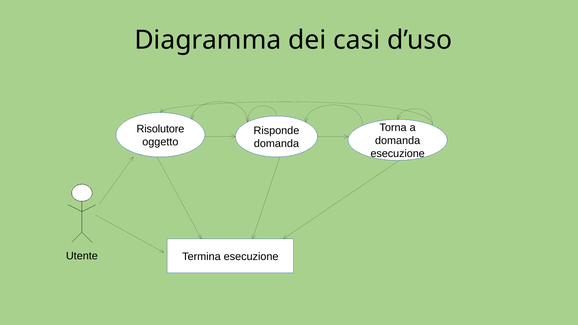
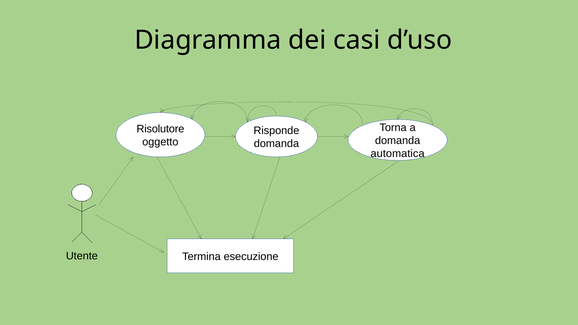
esecuzione at (398, 154): esecuzione -> automatica
